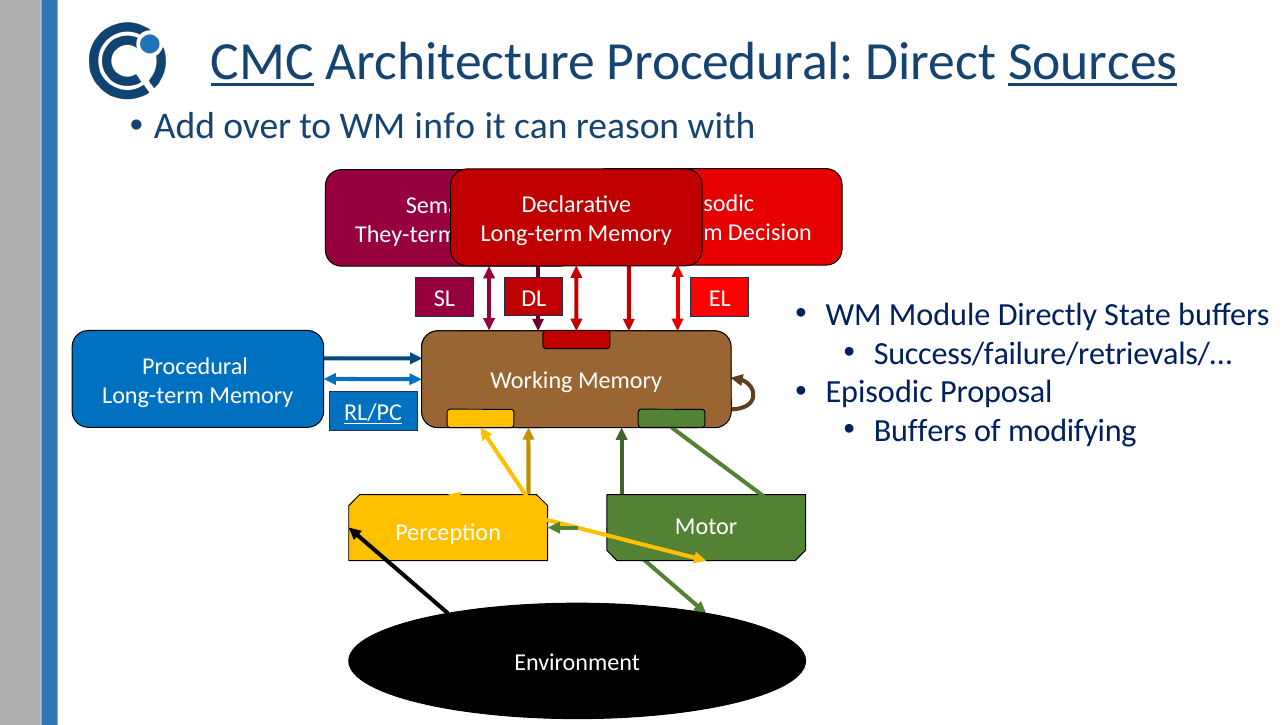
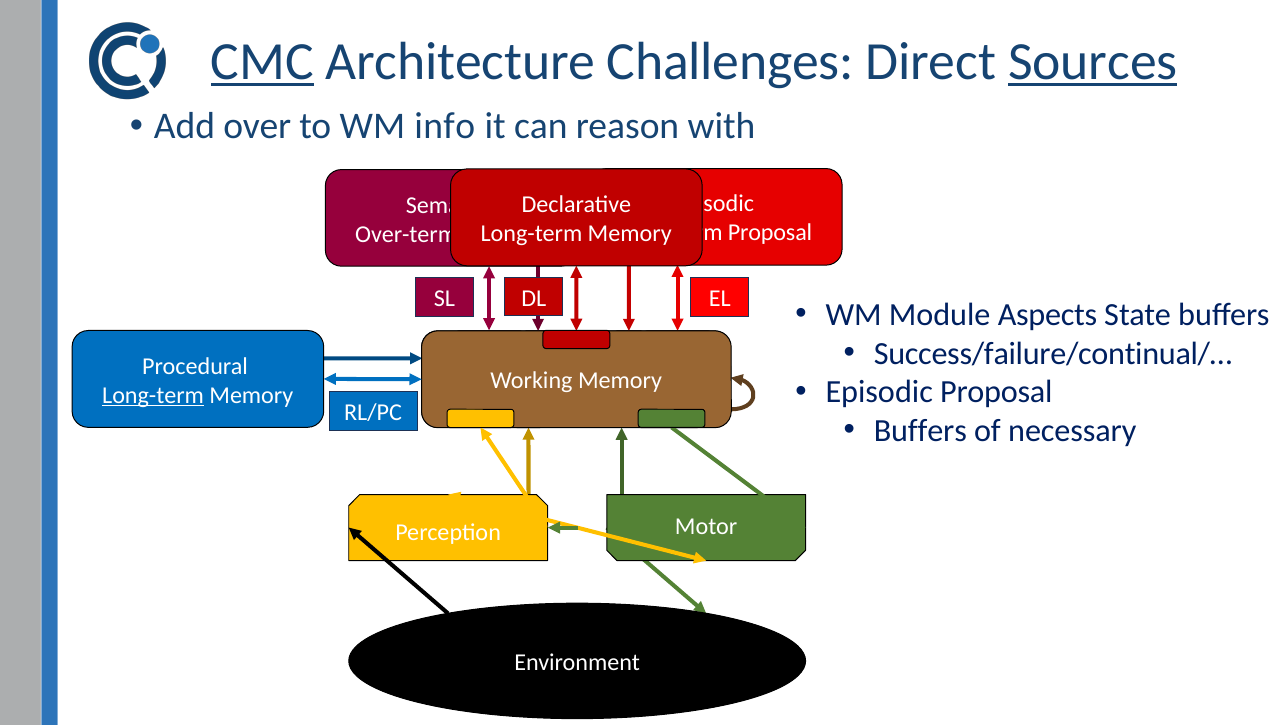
Architecture Procedural: Procedural -> Challenges
Decision at (770, 233): Decision -> Proposal
They-term: They-term -> Over-term
Directly: Directly -> Aspects
Success/failure/retrievals/…: Success/failure/retrievals/… -> Success/failure/continual/…
Long-term at (153, 395) underline: none -> present
RL/PC underline: present -> none
modifying: modifying -> necessary
